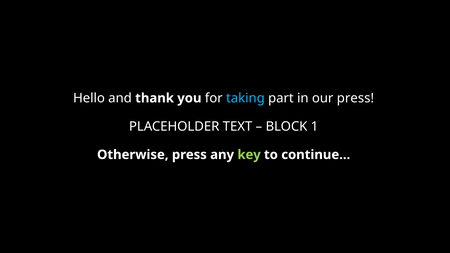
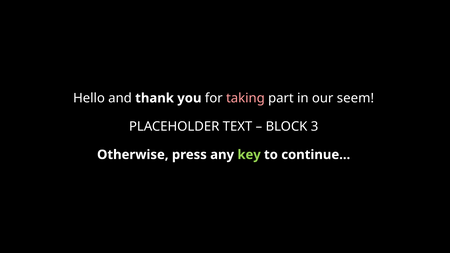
taking colour: light blue -> pink
our press: press -> seem
1: 1 -> 3
